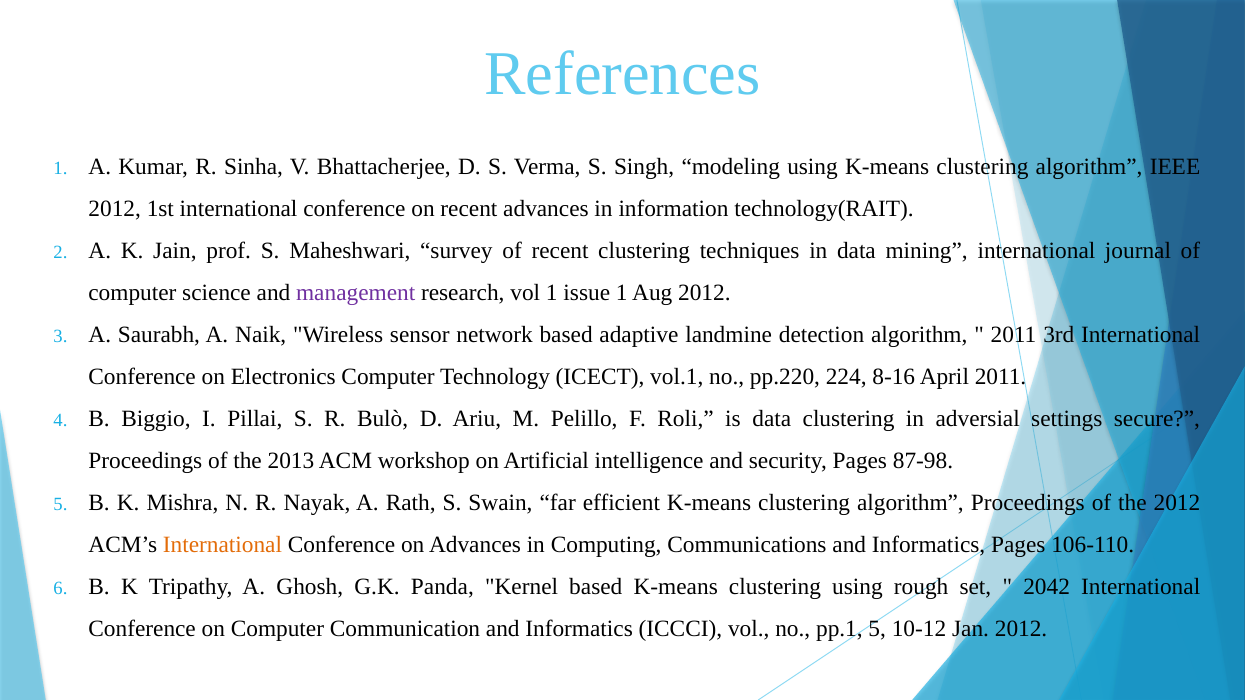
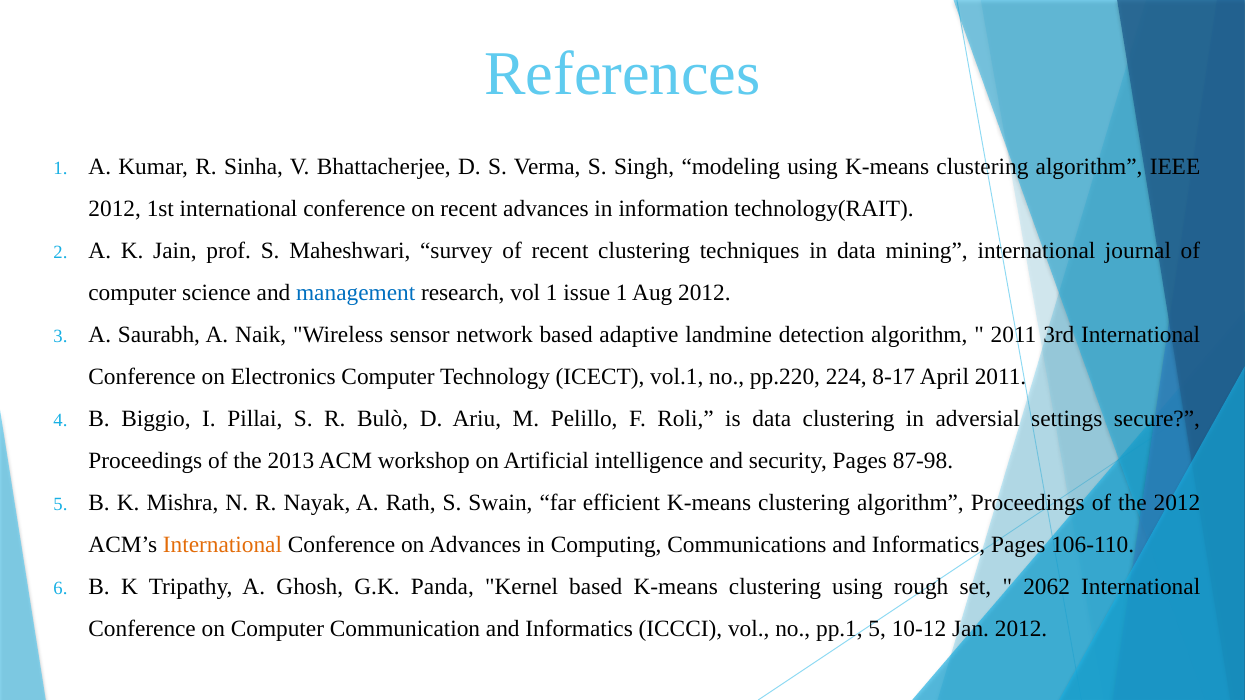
management colour: purple -> blue
8-16: 8-16 -> 8-17
2042: 2042 -> 2062
